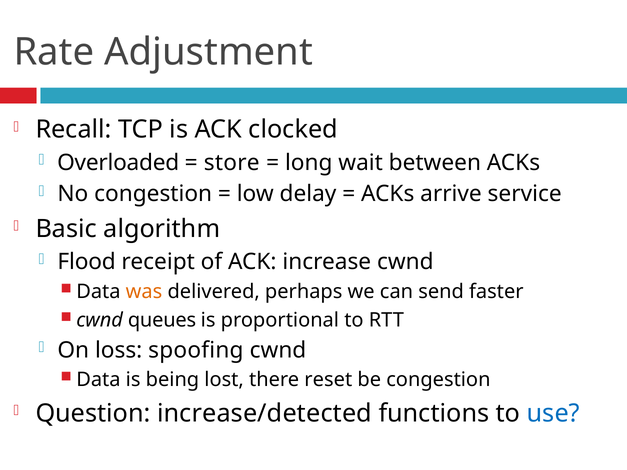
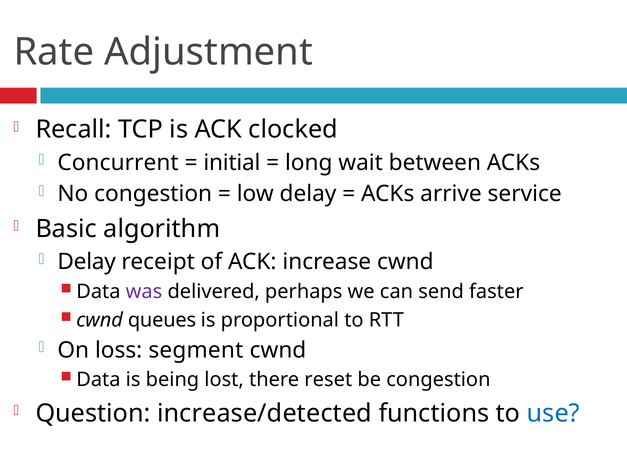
Overloaded: Overloaded -> Concurrent
store: store -> initial
Flood at (87, 262): Flood -> Delay
was colour: orange -> purple
spoofing: spoofing -> segment
